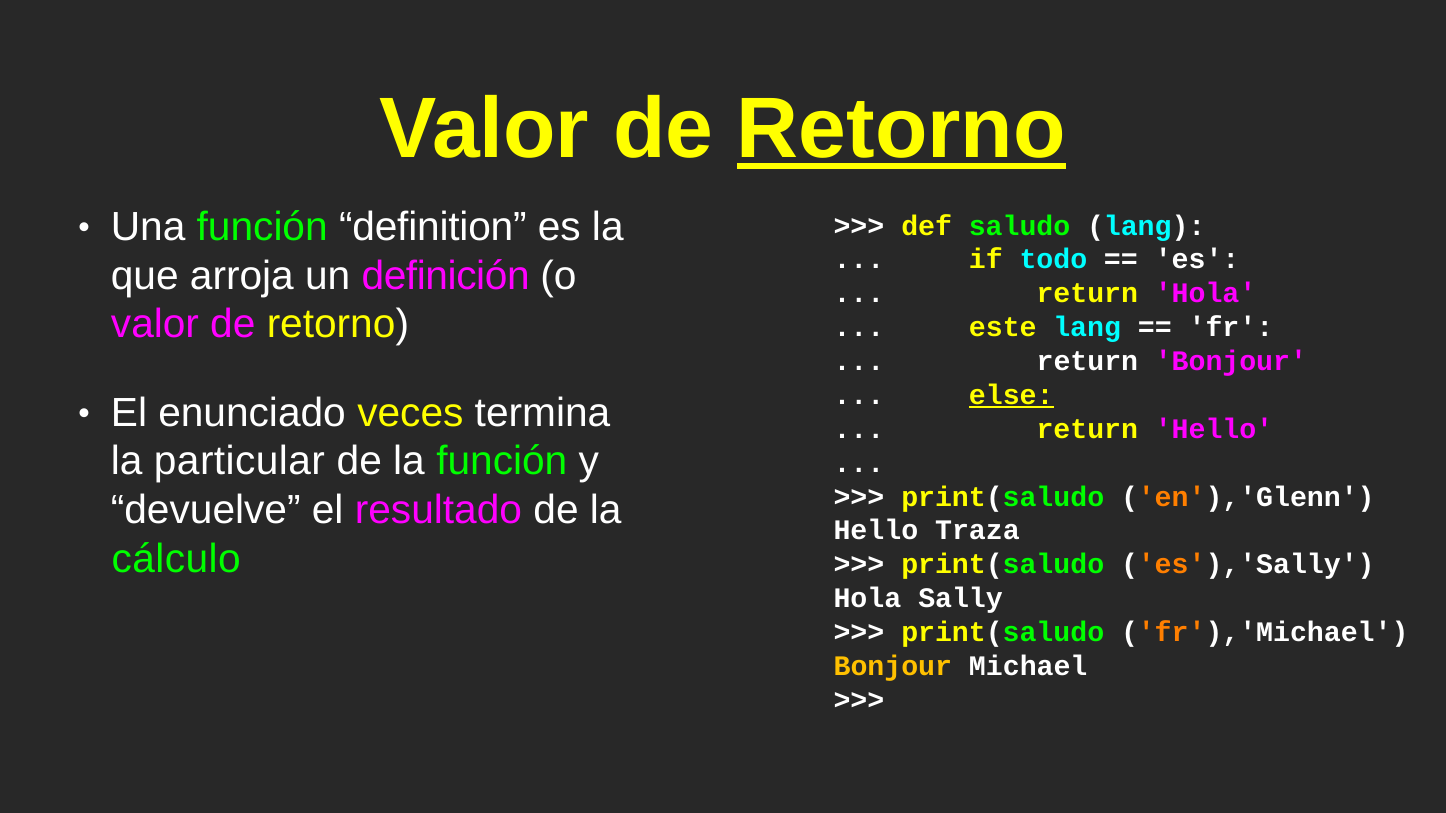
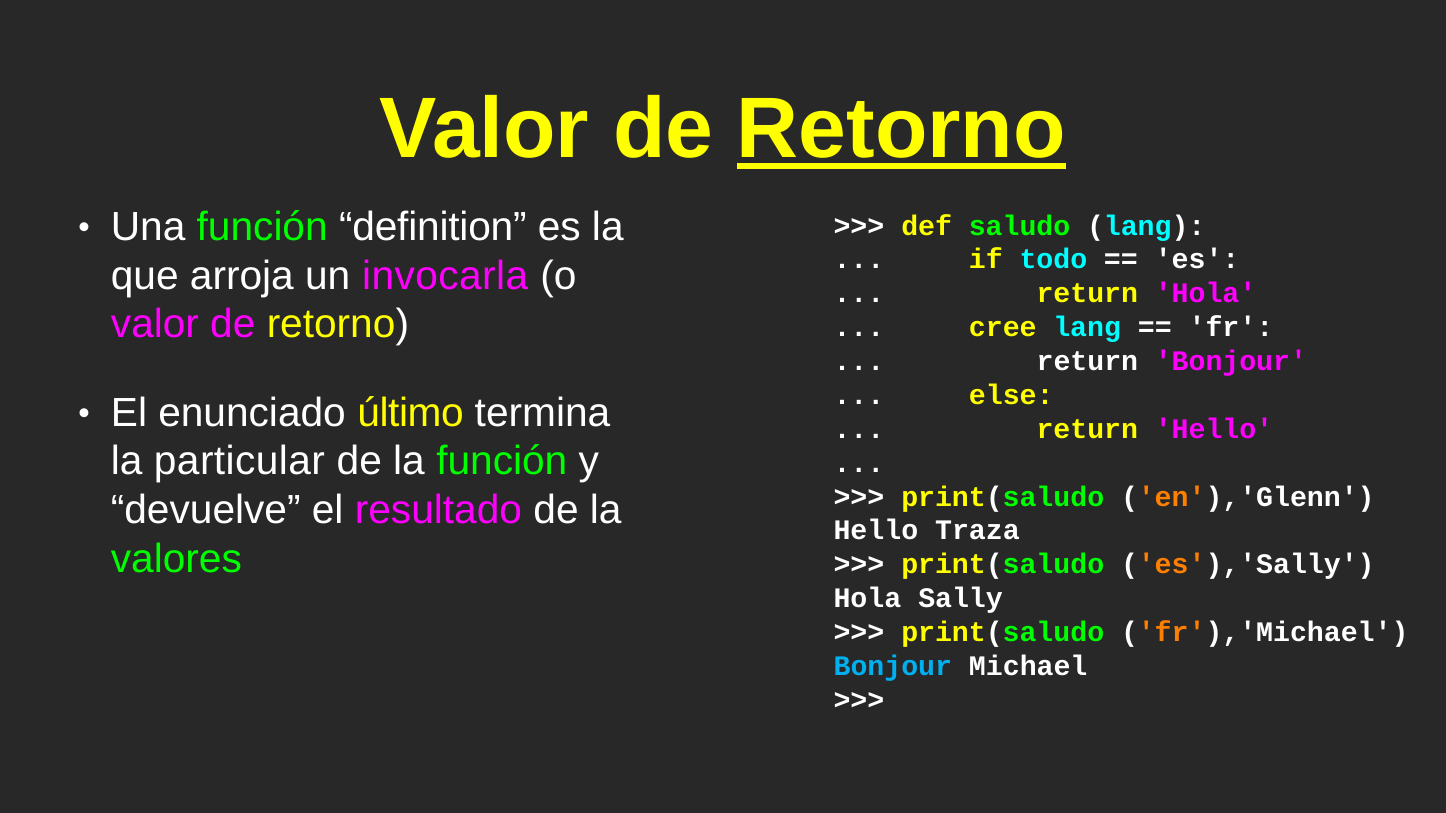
definición: definición -> invocarla
este: este -> cree
else underline: present -> none
veces: veces -> último
cálculo: cálculo -> valores
Bonjour at (893, 666) colour: yellow -> light blue
